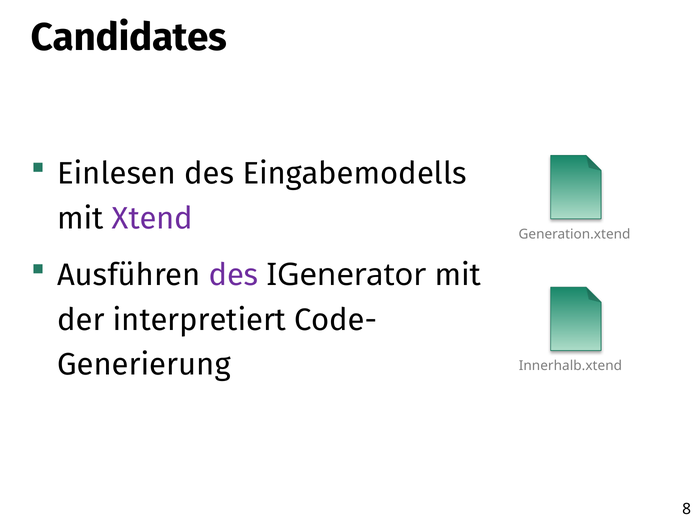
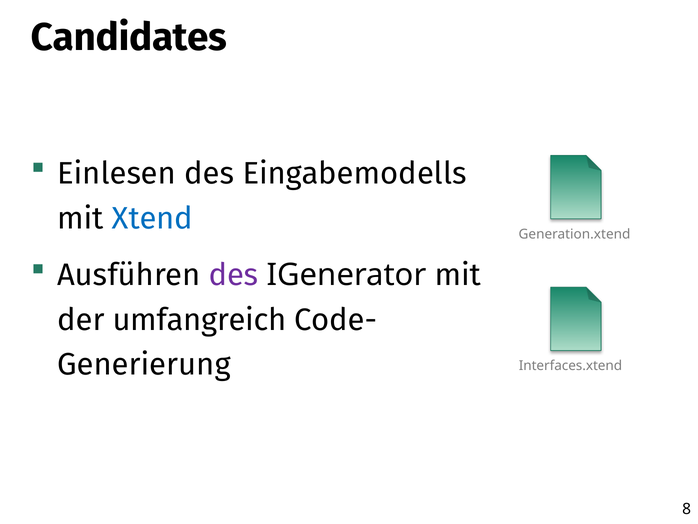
Xtend colour: purple -> blue
interpretiert: interpretiert -> umfangreich
Innerhalb.xtend: Innerhalb.xtend -> Interfaces.xtend
